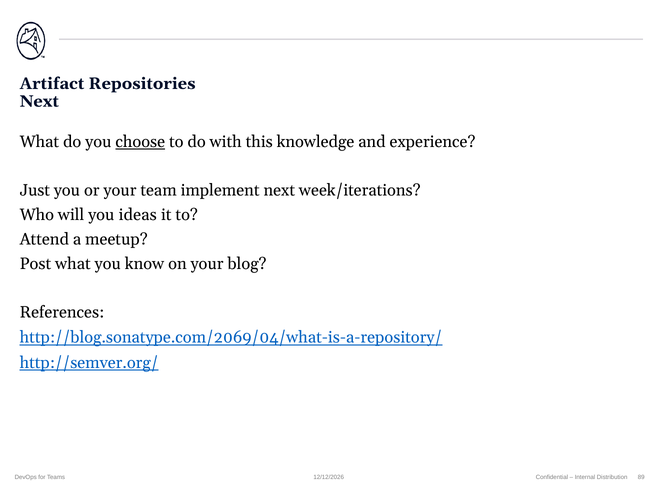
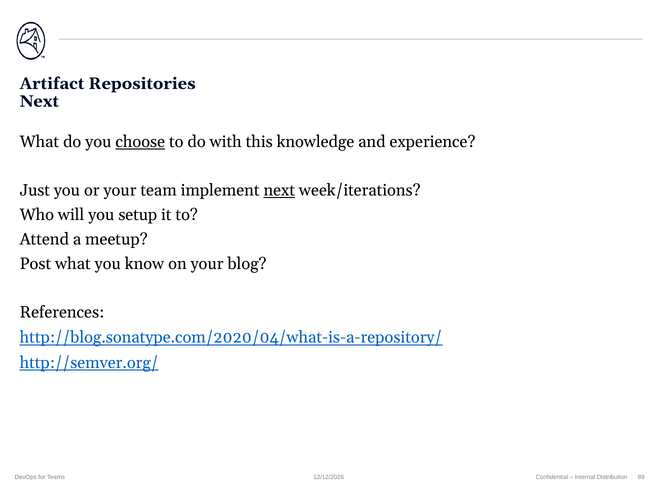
next at (279, 191) underline: none -> present
ideas: ideas -> setup
http://blog.sonatype.com/2069/04/what-is-a-repository/: http://blog.sonatype.com/2069/04/what-is-a-repository/ -> http://blog.sonatype.com/2020/04/what-is-a-repository/
